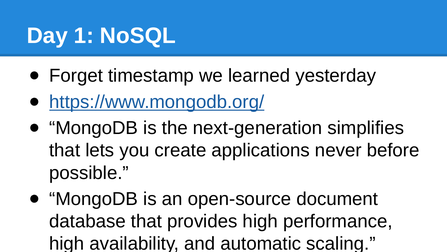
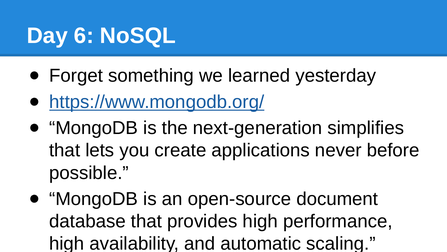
1: 1 -> 6
timestamp: timestamp -> something
